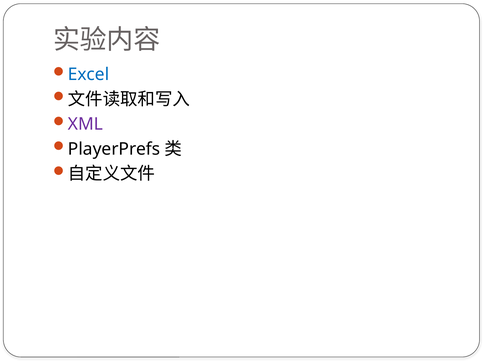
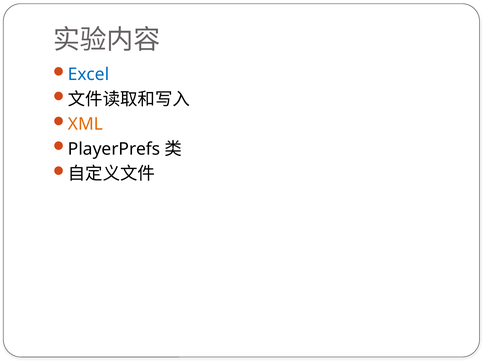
XML colour: purple -> orange
